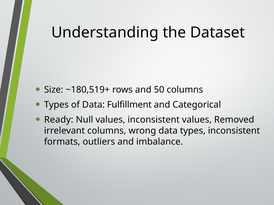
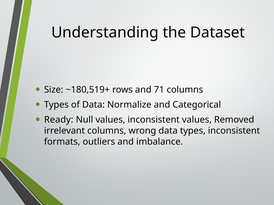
50: 50 -> 71
Fulfillment: Fulfillment -> Normalize
